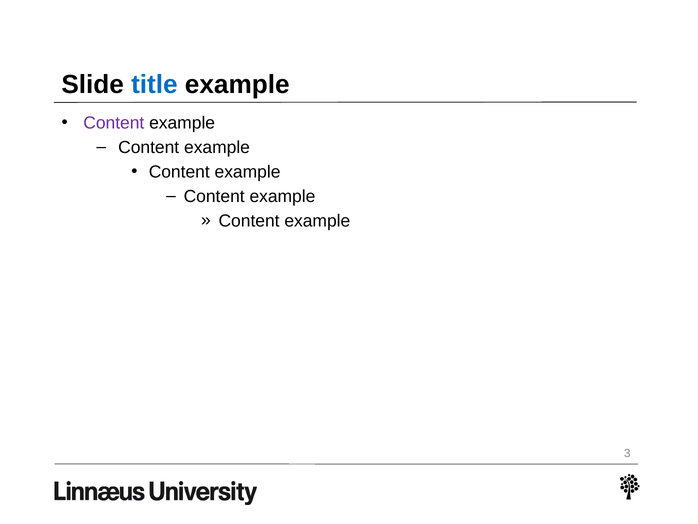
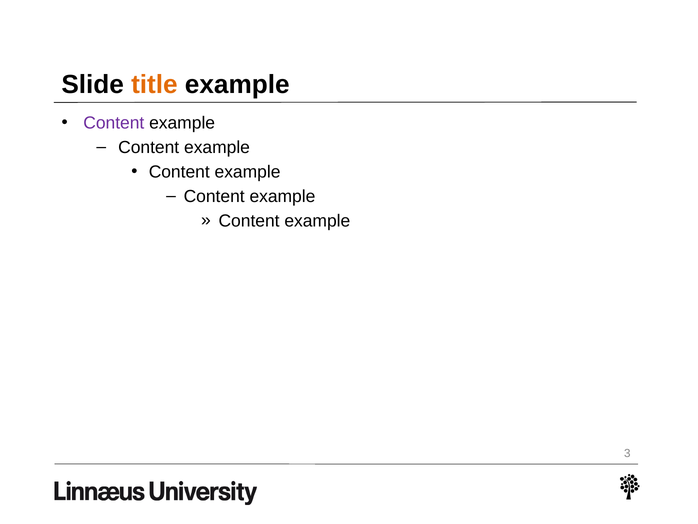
title colour: blue -> orange
